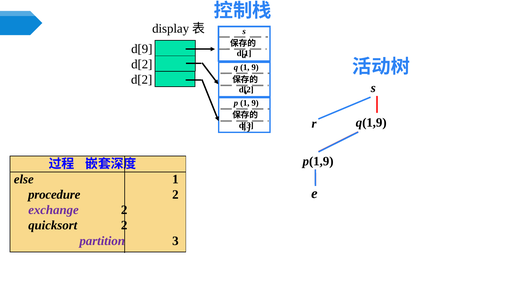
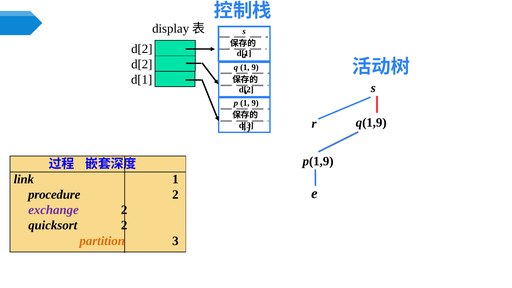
d[9 at (142, 49): d[9 -> d[2
d[2 at (142, 80): d[2 -> d[1
else: else -> link
partition colour: purple -> orange
